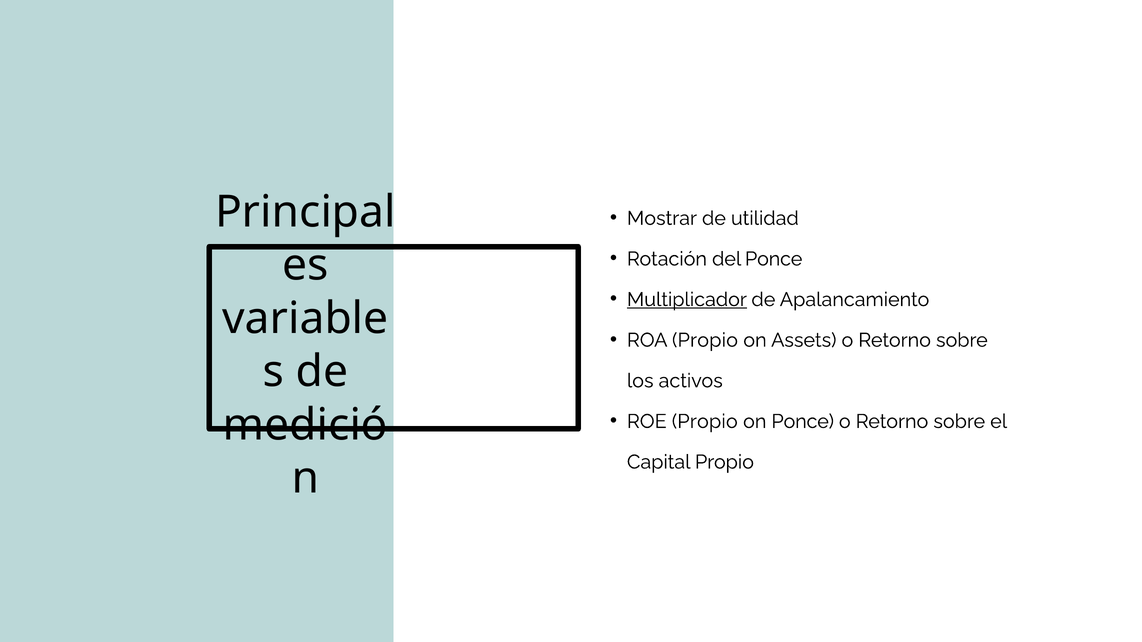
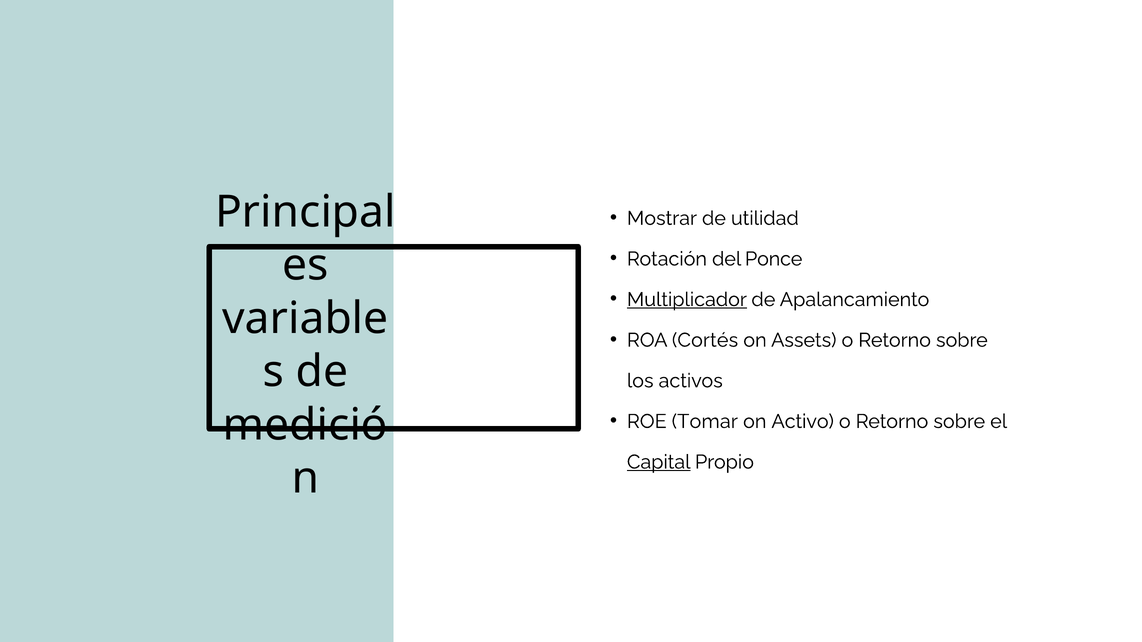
ROA Propio: Propio -> Cortés
ROE Propio: Propio -> Tomar
on Ponce: Ponce -> Activo
Capital underline: none -> present
